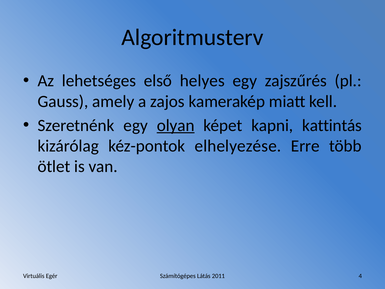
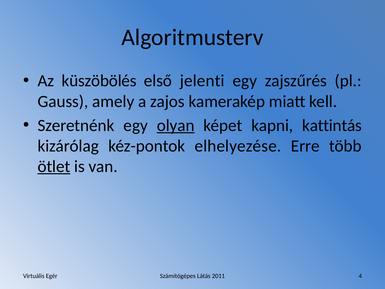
lehetséges: lehetséges -> küszöbölés
helyes: helyes -> jelenti
ötlet underline: none -> present
